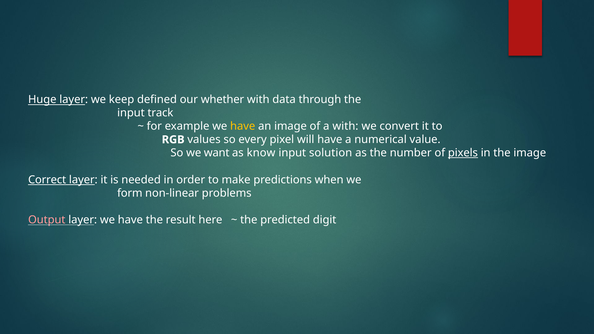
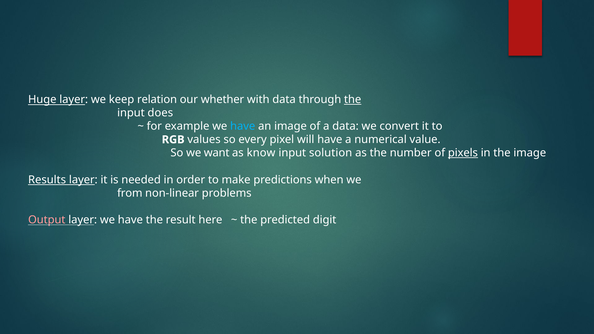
defined: defined -> relation
the at (353, 100) underline: none -> present
track: track -> does
have at (243, 126) colour: yellow -> light blue
a with: with -> data
Correct: Correct -> Results
form: form -> from
